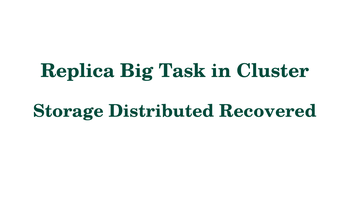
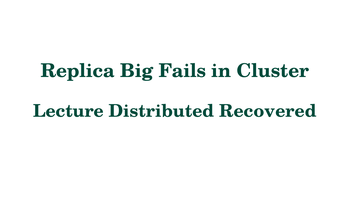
Task: Task -> Fails
Storage: Storage -> Lecture
